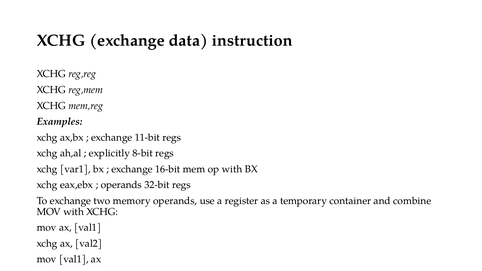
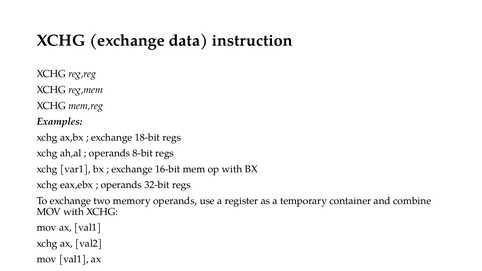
11-bit: 11-bit -> 18-bit
explicitly at (110, 153): explicitly -> operands
